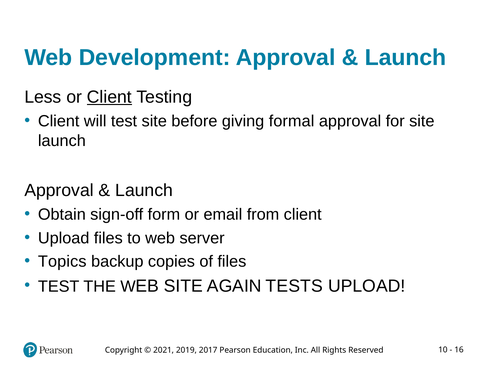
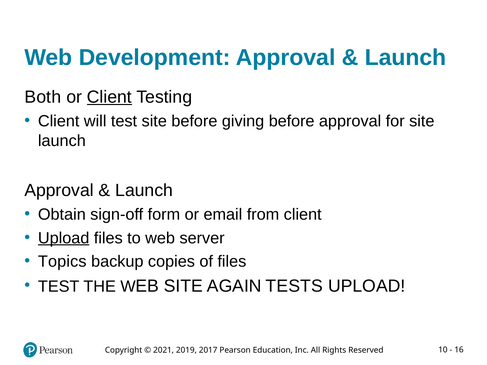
Less: Less -> Both
giving formal: formal -> before
Upload at (64, 238) underline: none -> present
